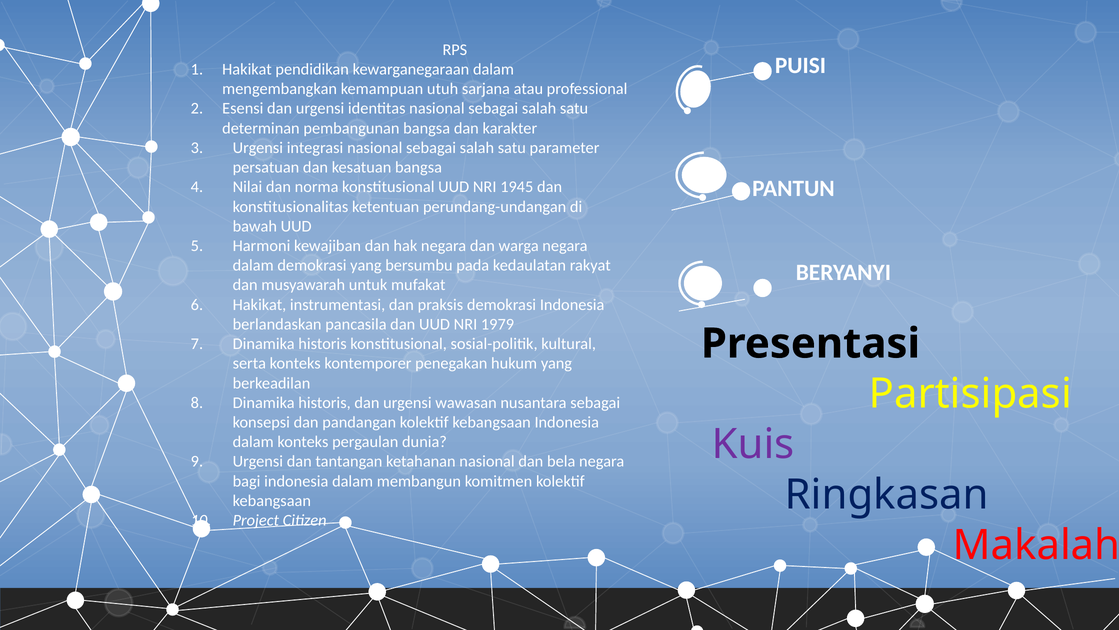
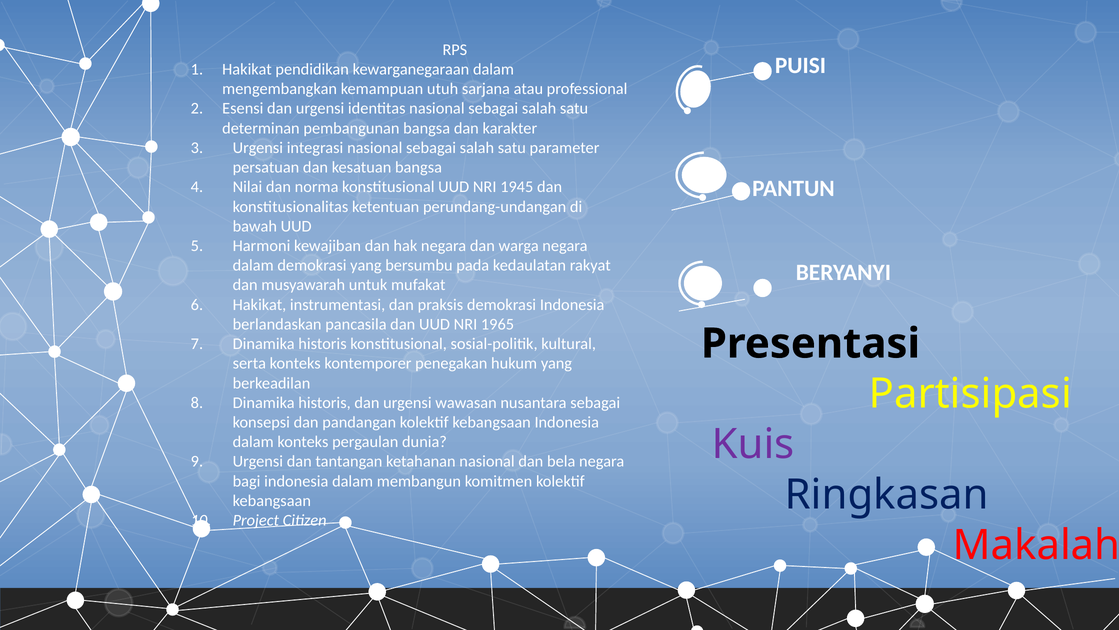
1979: 1979 -> 1965
